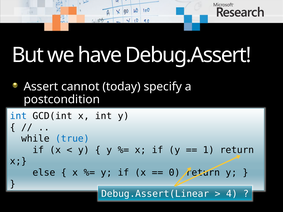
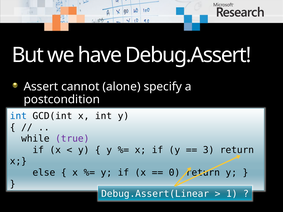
today: today -> alone
true colour: blue -> purple
1: 1 -> 3
4: 4 -> 1
